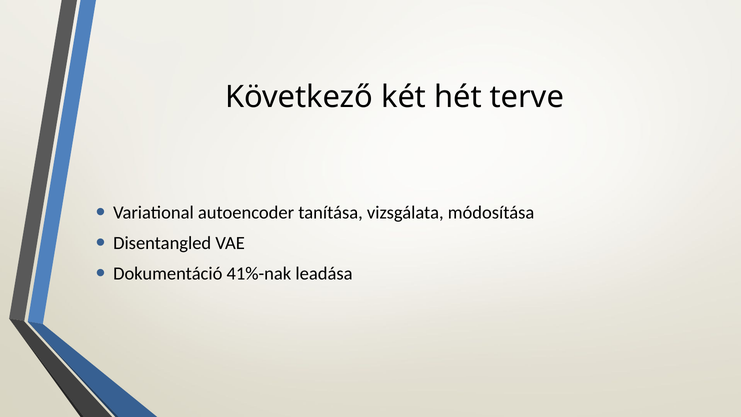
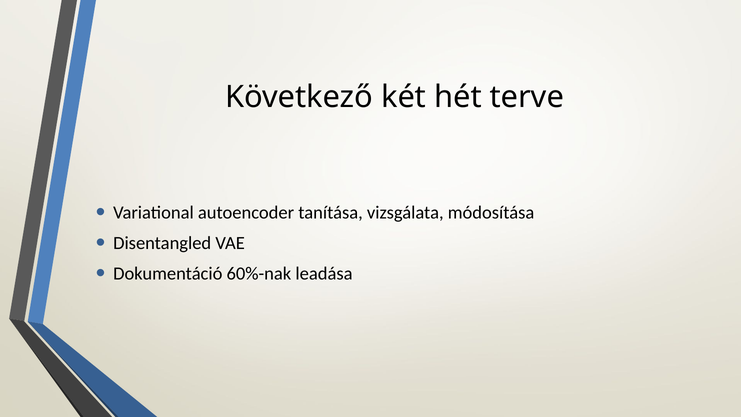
41%-nak: 41%-nak -> 60%-nak
